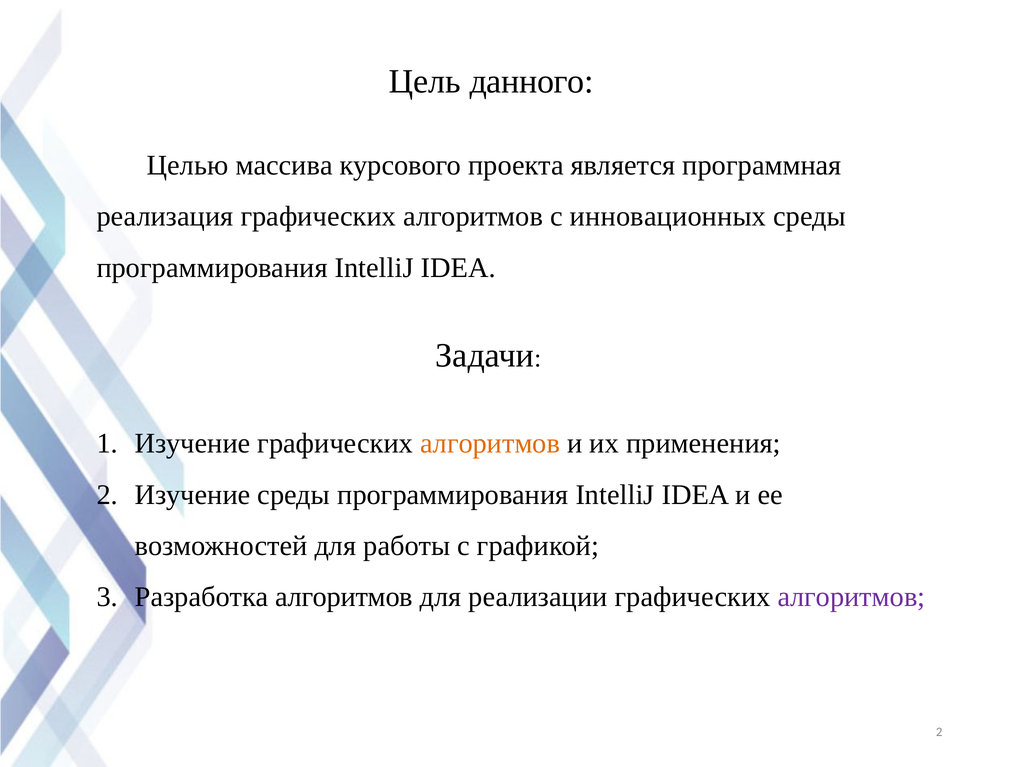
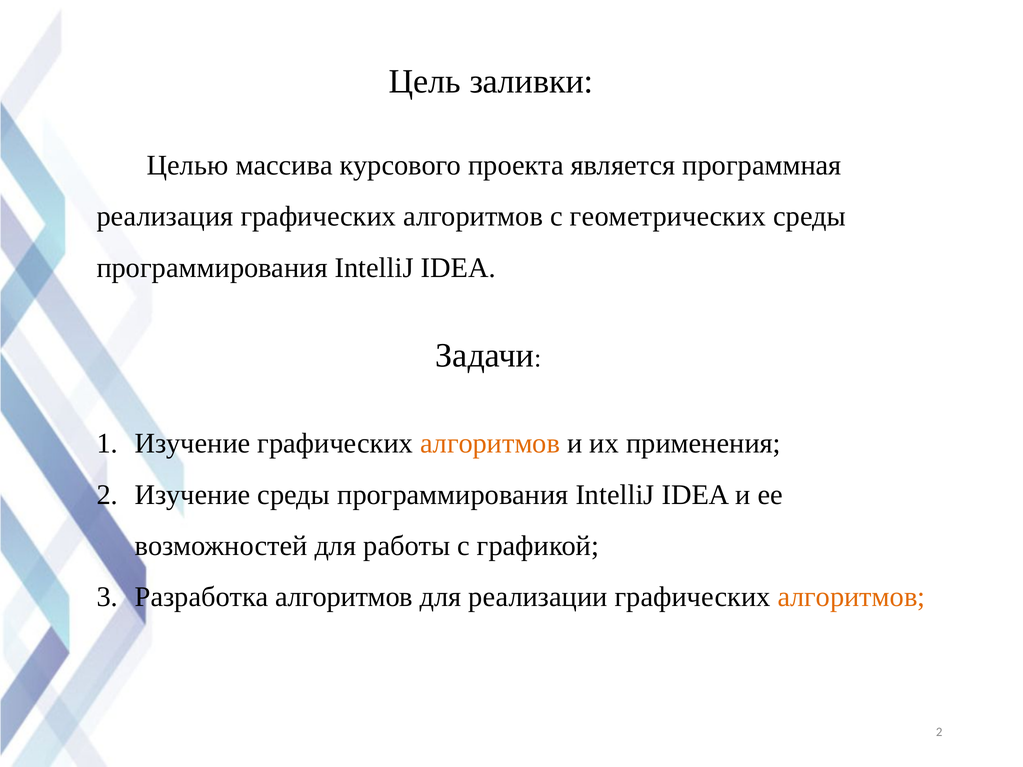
данного: данного -> заливки
инновационных: инновационных -> геометрических
алгоритмов at (851, 597) colour: purple -> orange
